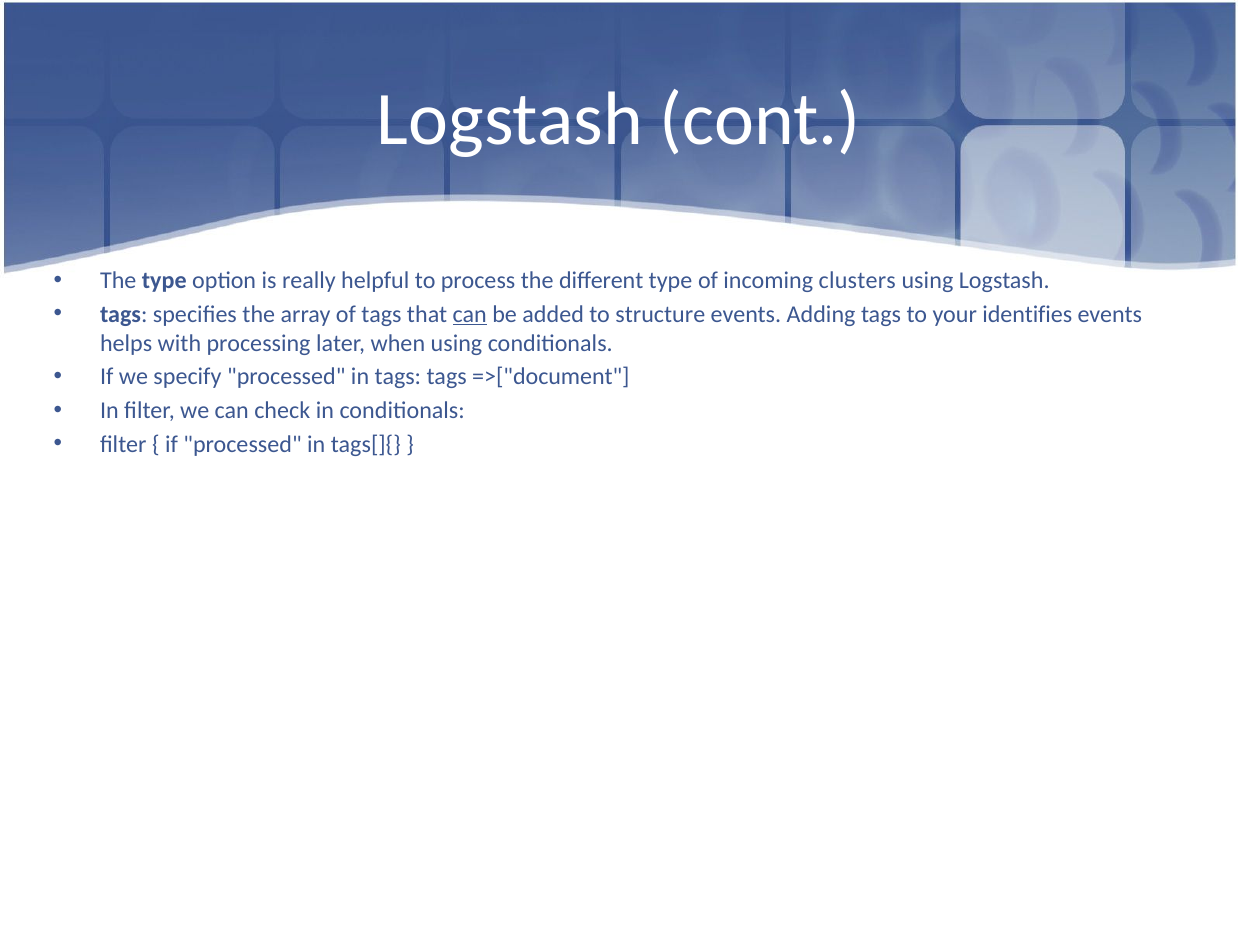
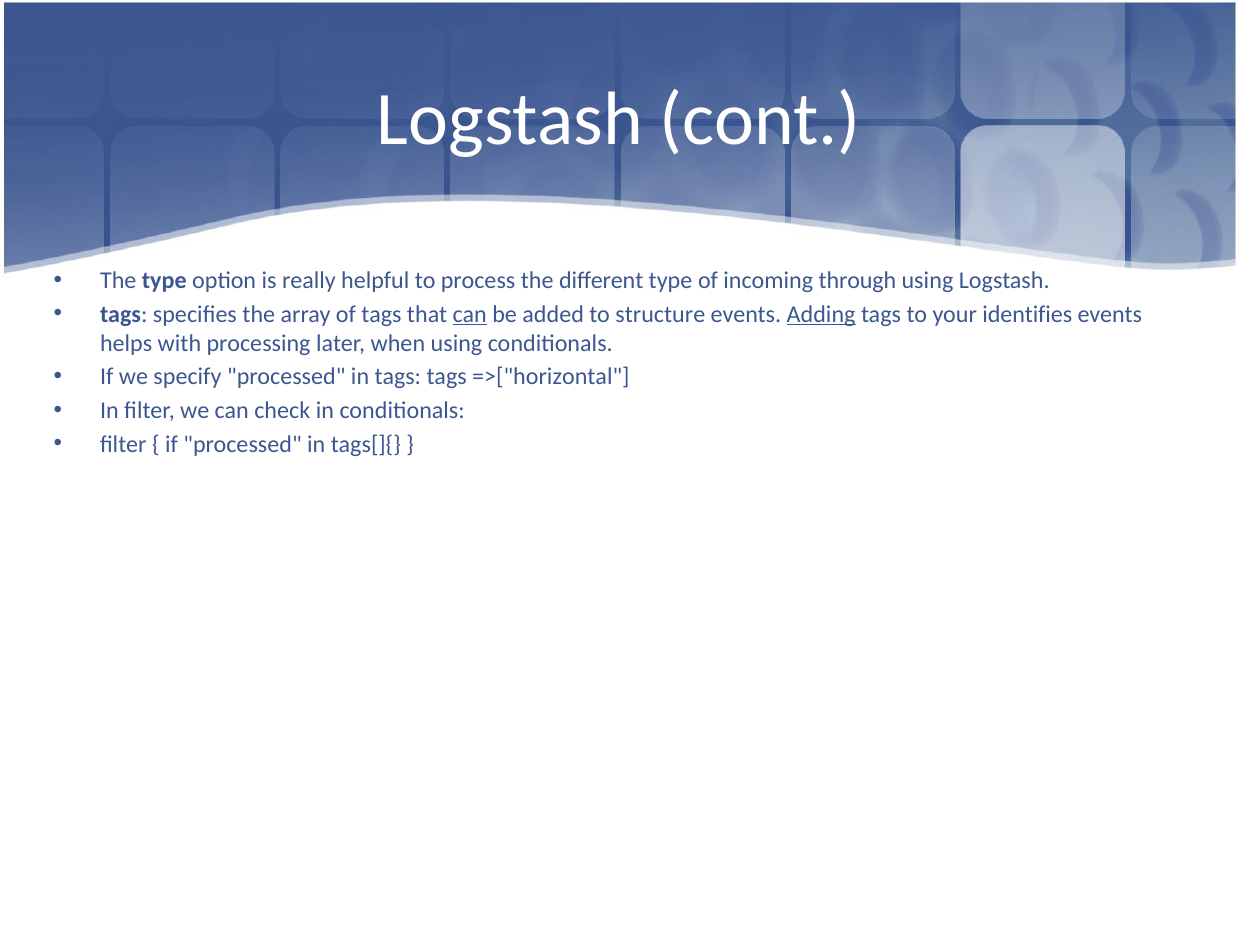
clusters: clusters -> through
Adding underline: none -> present
=>["document: =>["document -> =>["horizontal
